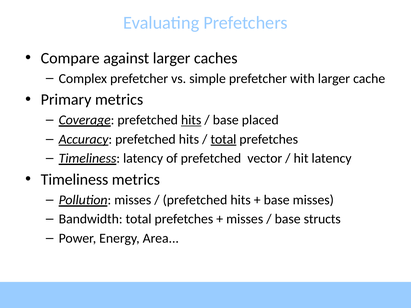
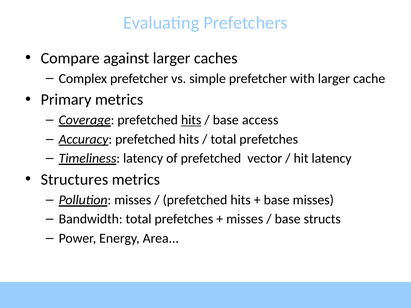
placed: placed -> access
total at (223, 139) underline: present -> none
Timeliness at (75, 180): Timeliness -> Structures
